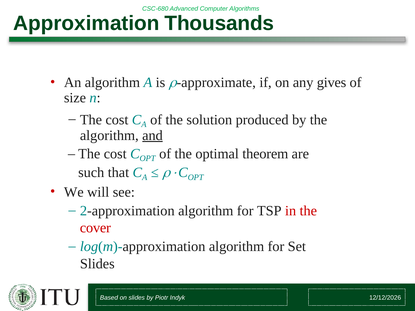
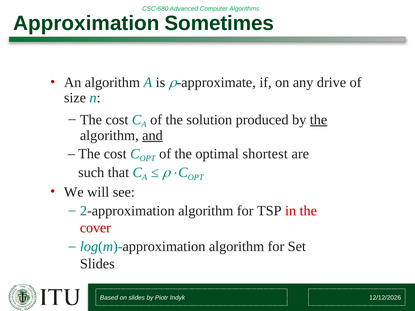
Thousands: Thousands -> Sometimes
gives: gives -> drive
the at (319, 120) underline: none -> present
theorem: theorem -> shortest
